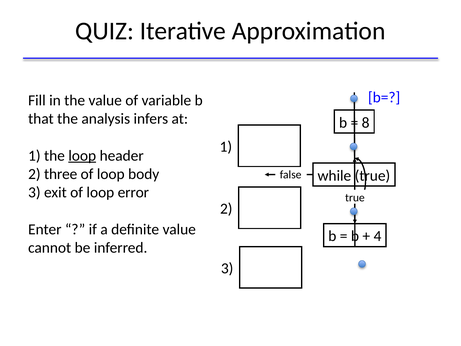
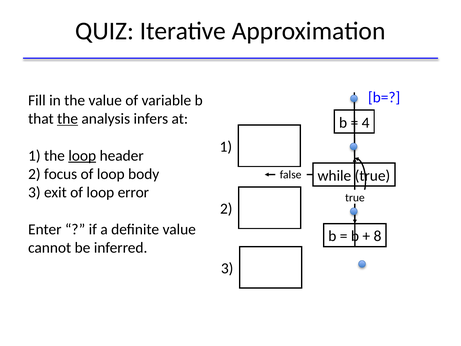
the at (68, 119) underline: none -> present
8: 8 -> 4
three: three -> focus
4: 4 -> 8
